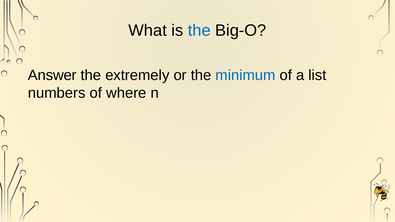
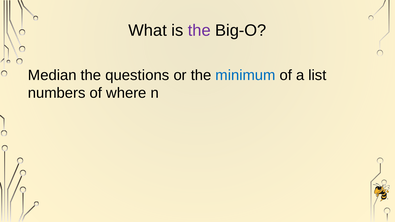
the at (199, 31) colour: blue -> purple
Answer: Answer -> Median
extremely: extremely -> questions
